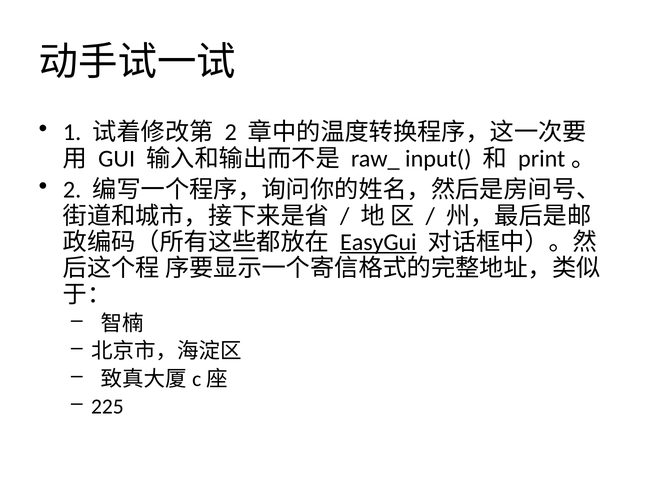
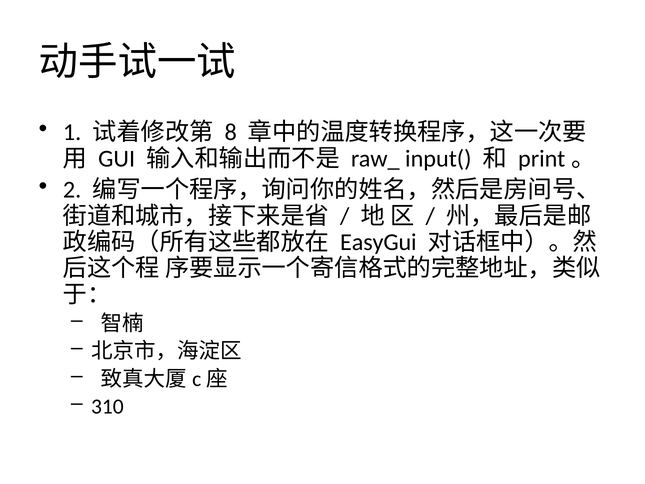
2 at (231, 132): 2 -> 8
EasyGui underline: present -> none
225: 225 -> 310
